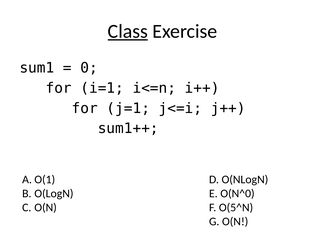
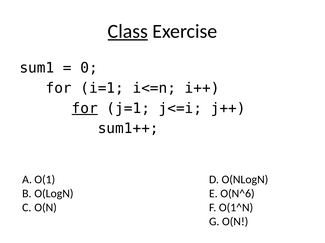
for at (85, 109) underline: none -> present
O(N^0: O(N^0 -> O(N^6
O(5^N: O(5^N -> O(1^N
